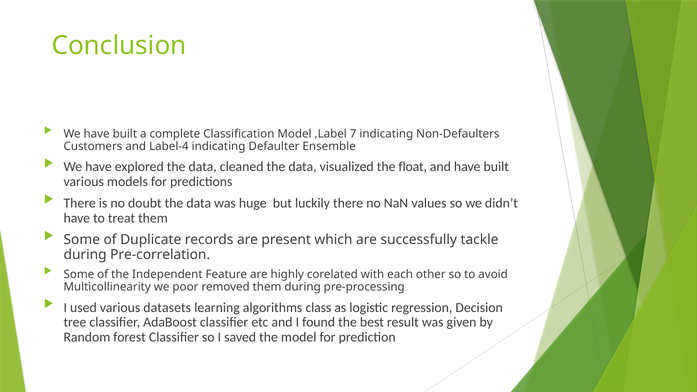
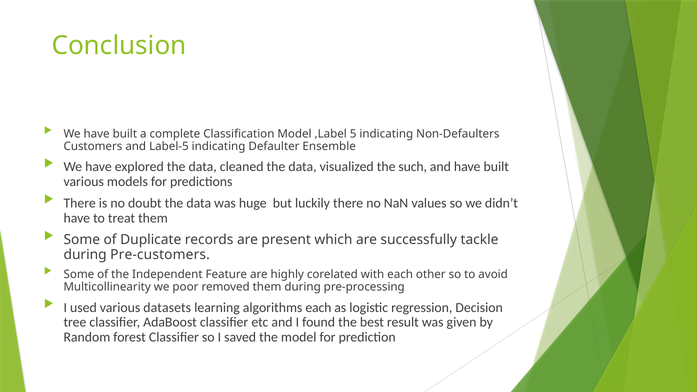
7: 7 -> 5
Label-4: Label-4 -> Label-5
float: float -> such
Pre-correlation: Pre-correlation -> Pre-customers
algorithms class: class -> each
